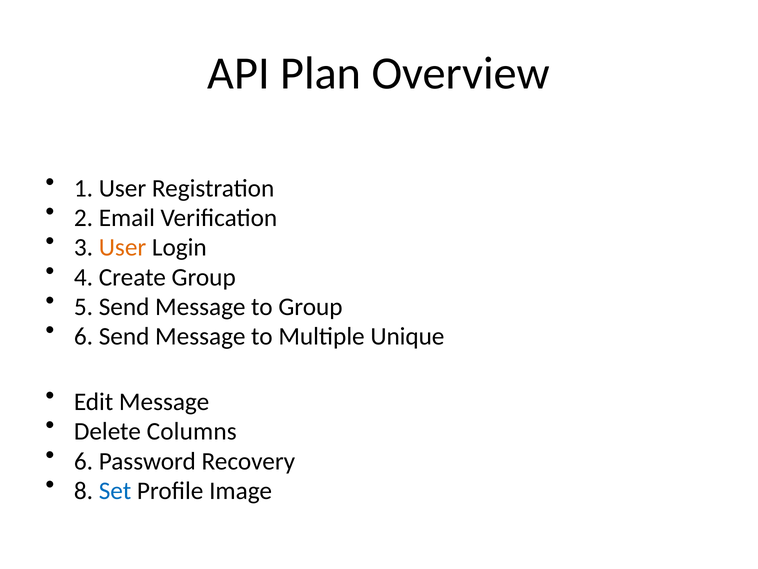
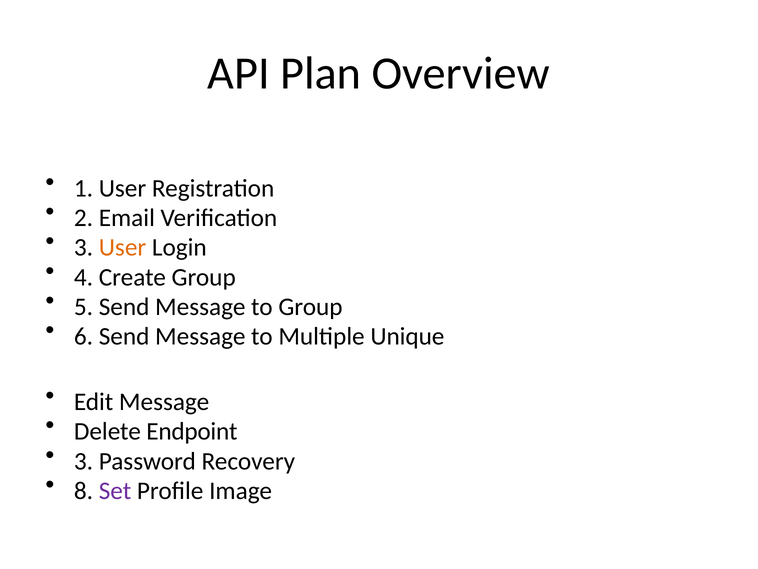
Columns: Columns -> Endpoint
6 at (83, 461): 6 -> 3
Set colour: blue -> purple
